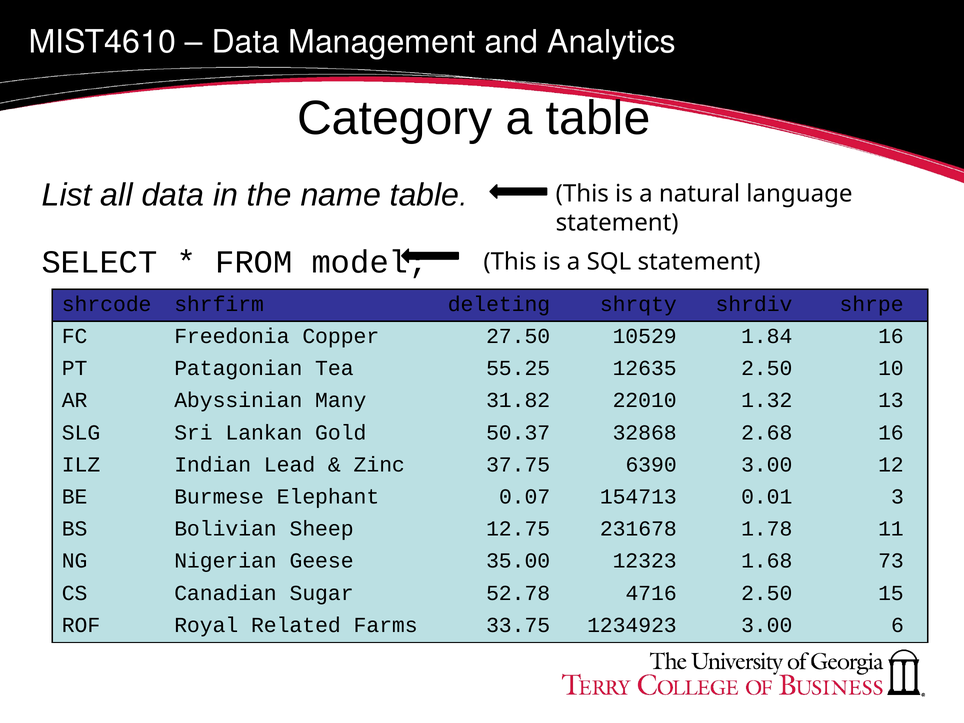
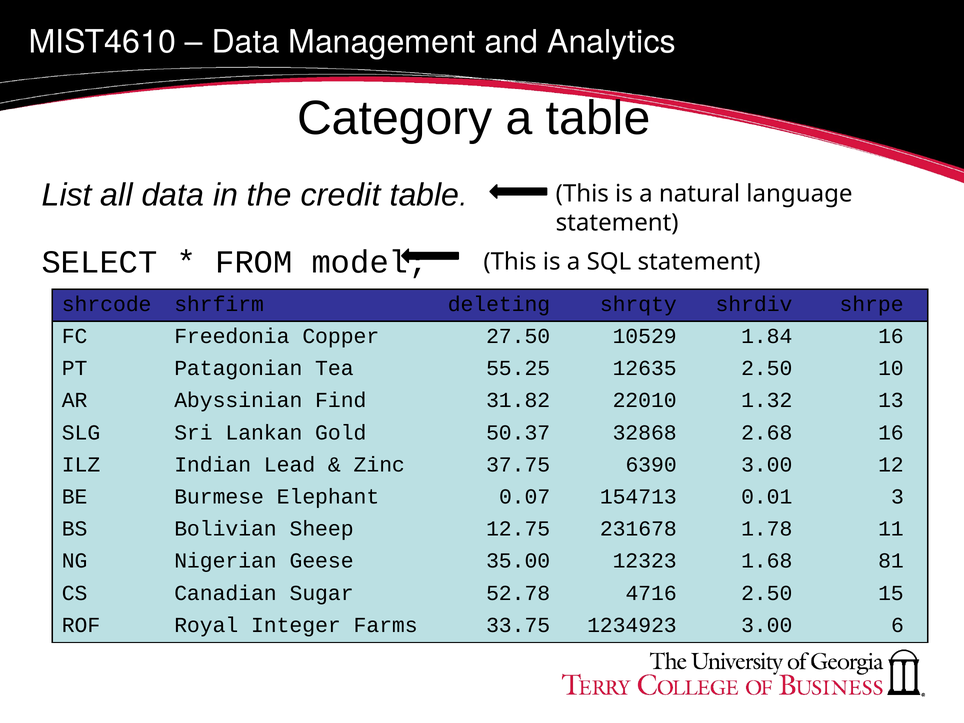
name: name -> credit
Many: Many -> Find
73: 73 -> 81
Related: Related -> Integer
